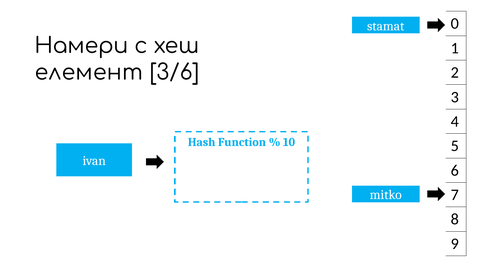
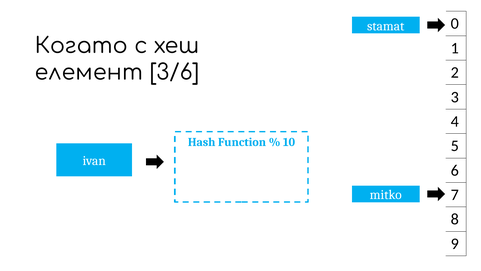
Намери: Намери -> Когато
